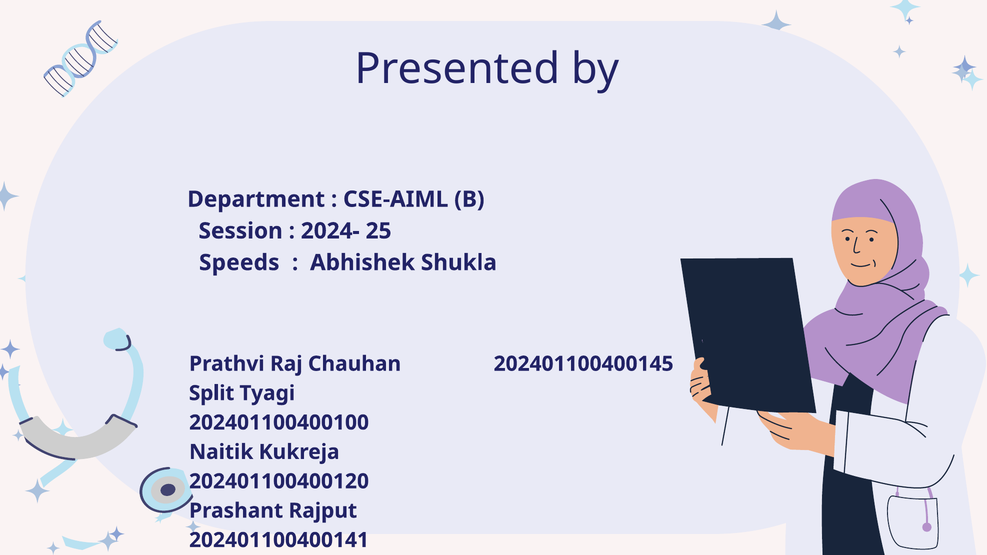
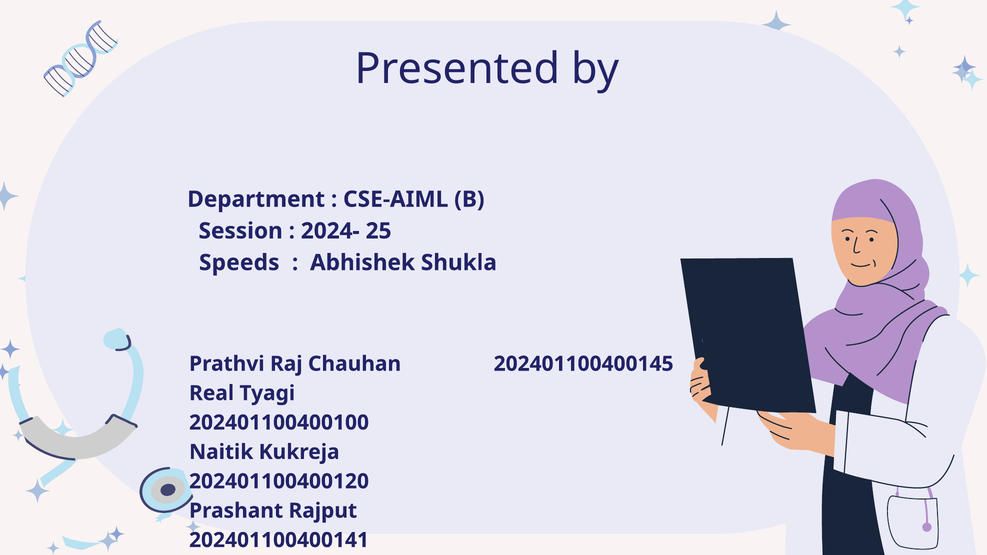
Split: Split -> Real
